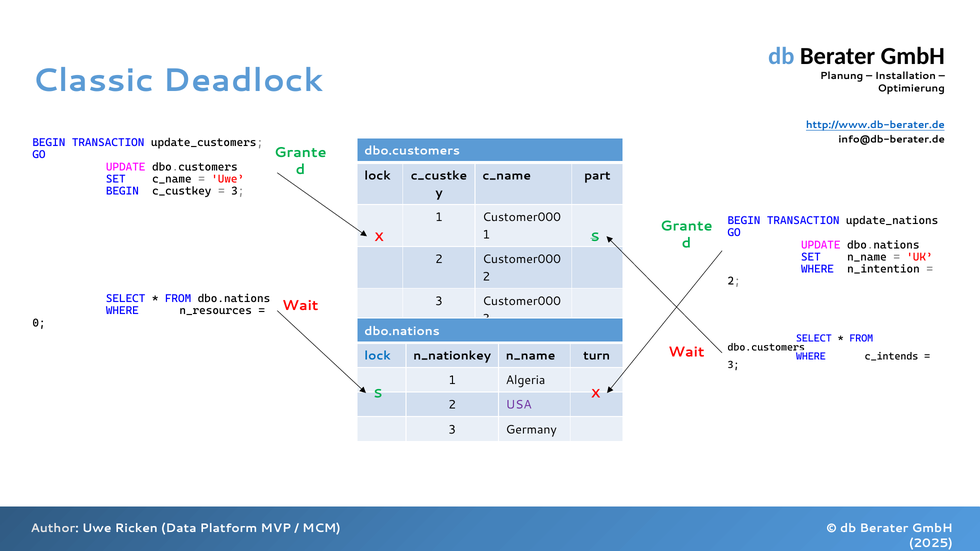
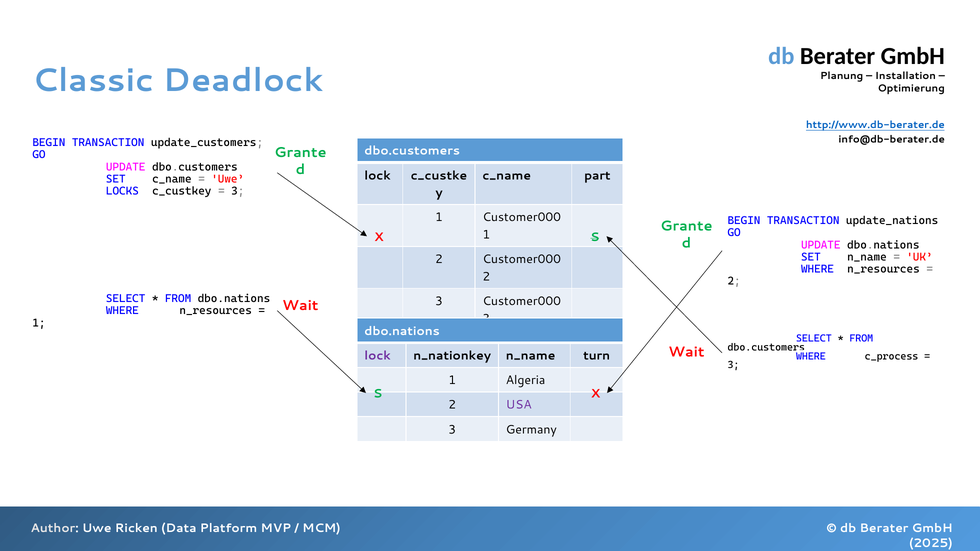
BEGIN at (122, 191): BEGIN -> LOCKS
n_intention at (883, 269): n_intention -> n_resources
0 at (39, 323): 0 -> 1
lock at (378, 356) colour: blue -> purple
c_intends: c_intends -> c_process
